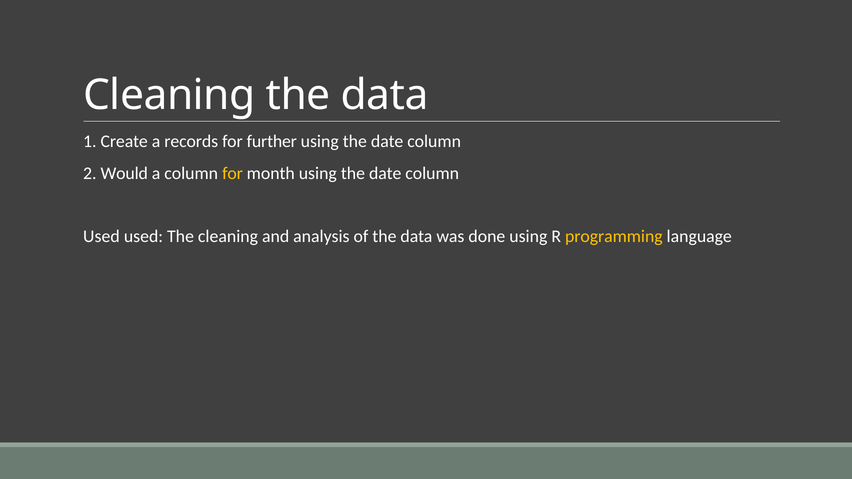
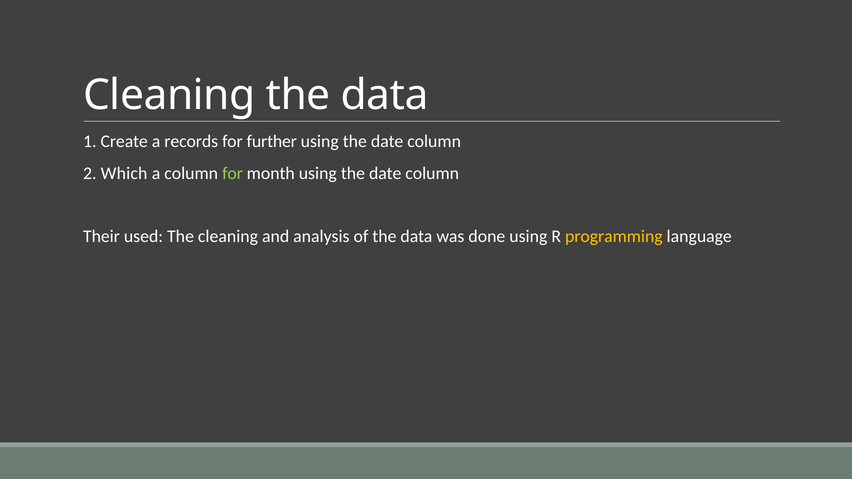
Would: Would -> Which
for at (232, 173) colour: yellow -> light green
Used at (101, 236): Used -> Their
